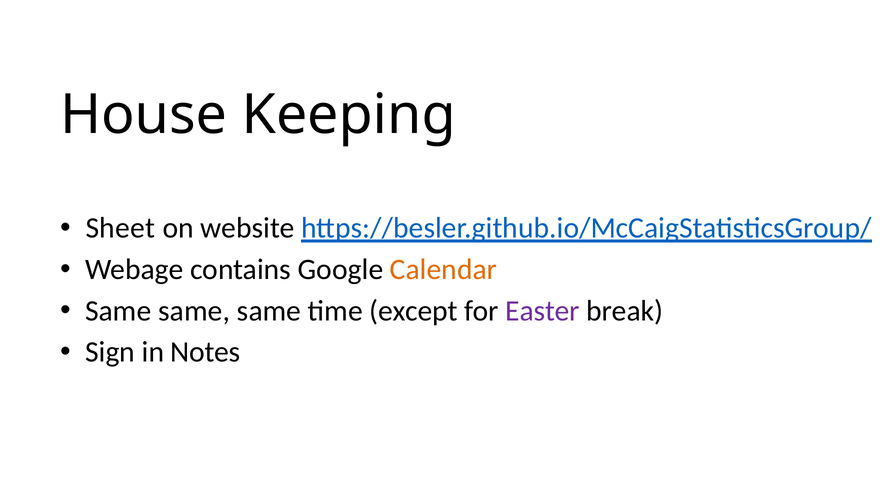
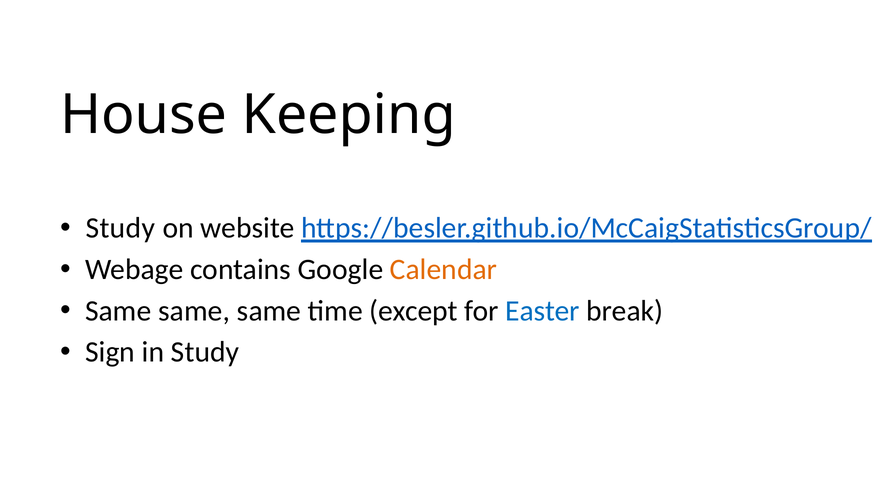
Sheet at (120, 228): Sheet -> Study
Easter colour: purple -> blue
in Notes: Notes -> Study
